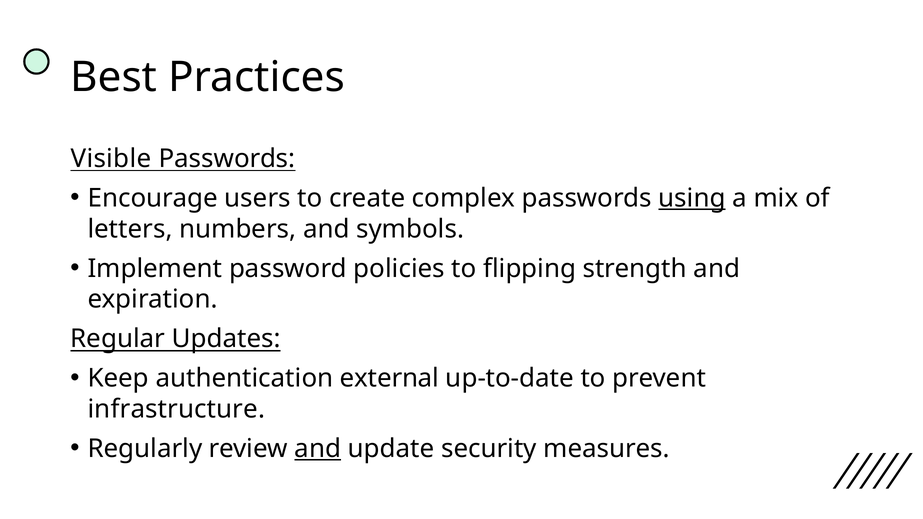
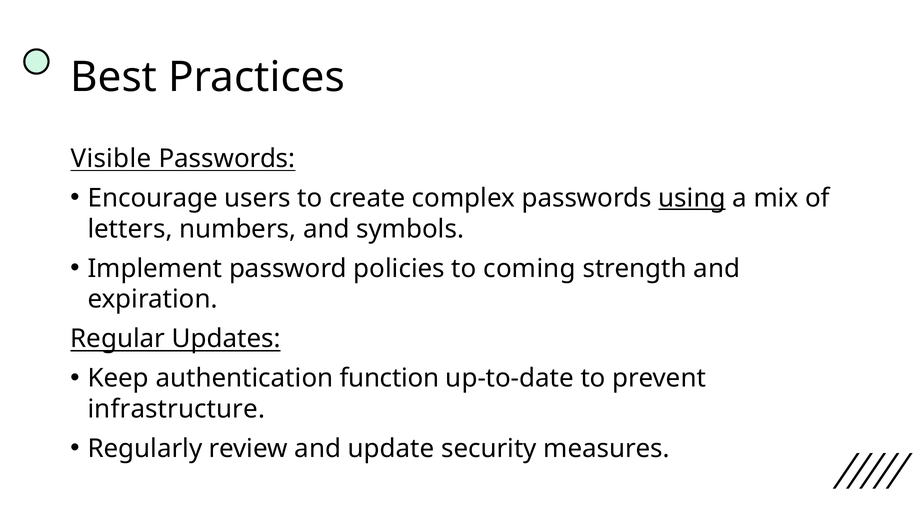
flipping: flipping -> coming
external: external -> function
and at (318, 449) underline: present -> none
